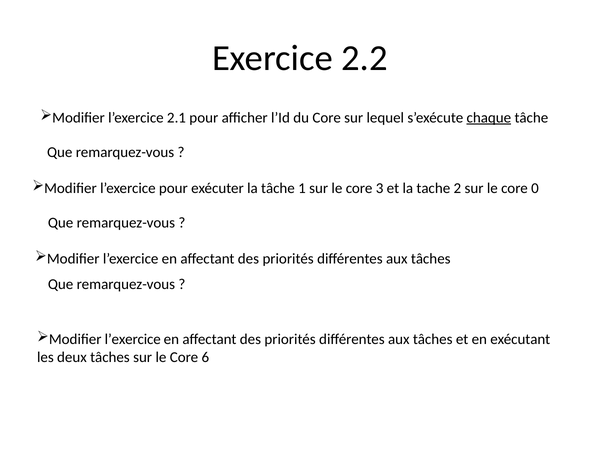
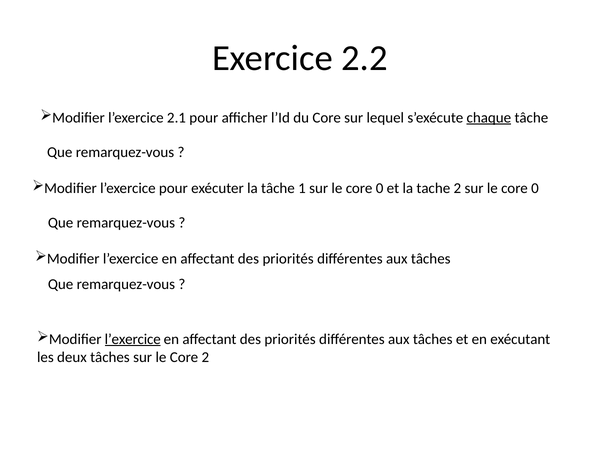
3 at (380, 188): 3 -> 0
l’exercice at (133, 339) underline: none -> present
Core 6: 6 -> 2
